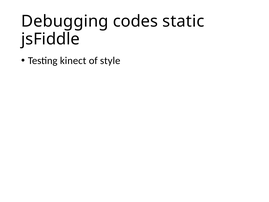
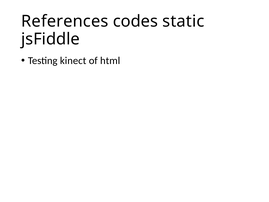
Debugging: Debugging -> References
style: style -> html
